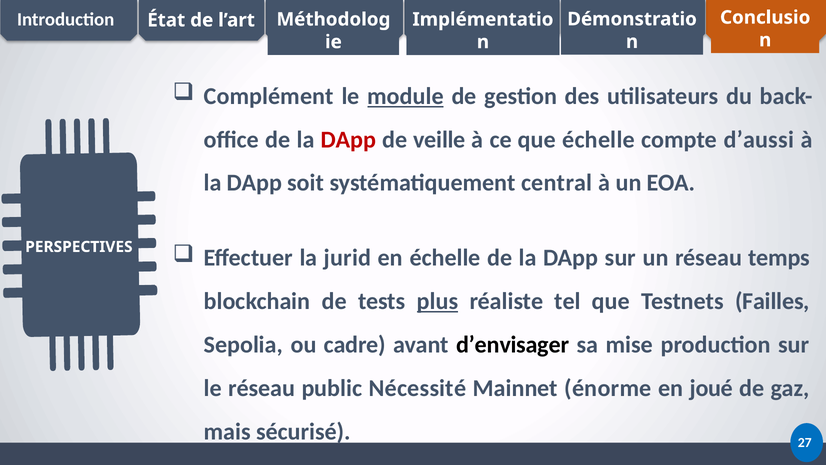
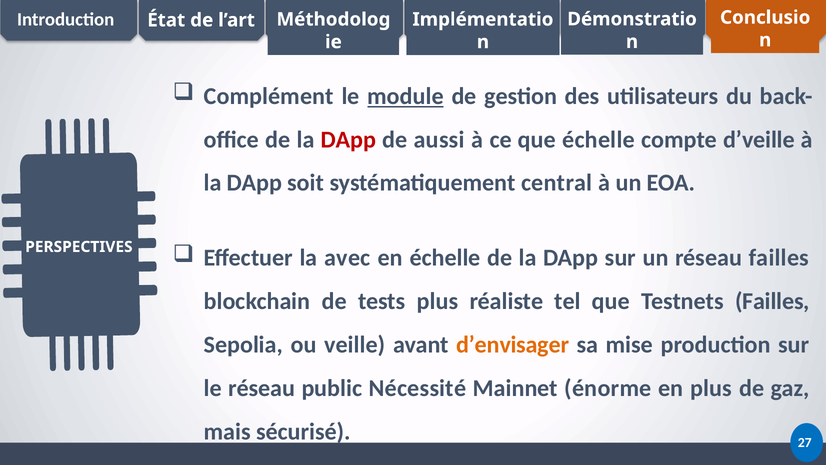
veille: veille -> aussi
d’aussi: d’aussi -> d’veille
jurid: jurid -> avec
réseau temps: temps -> failles
plus at (437, 301) underline: present -> none
cadre: cadre -> veille
d’envisager colour: black -> orange
en joué: joué -> plus
